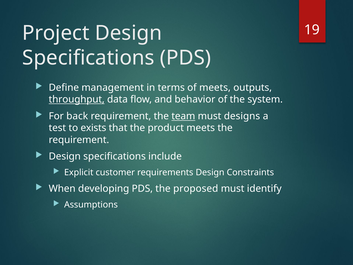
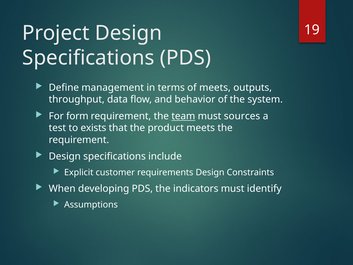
throughput underline: present -> none
back: back -> form
designs: designs -> sources
proposed: proposed -> indicators
